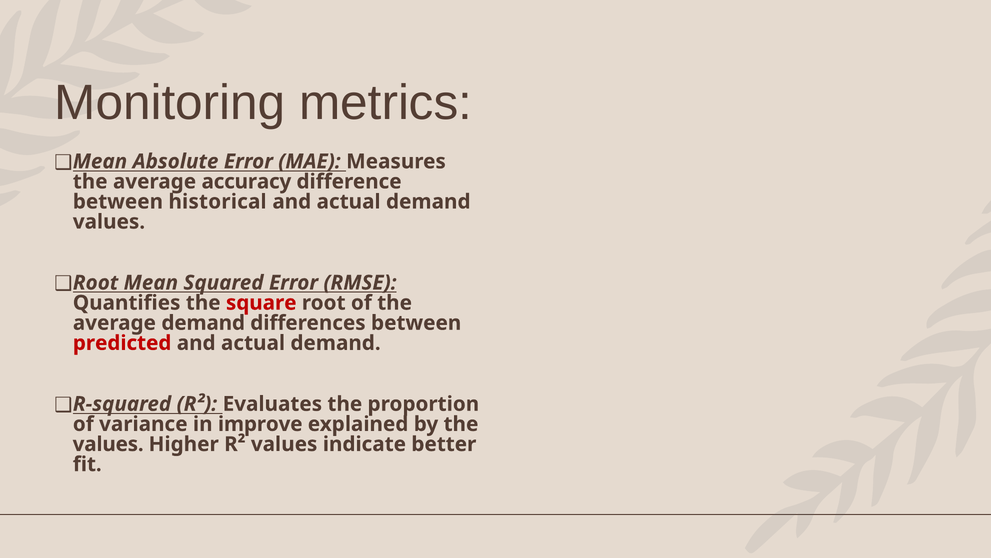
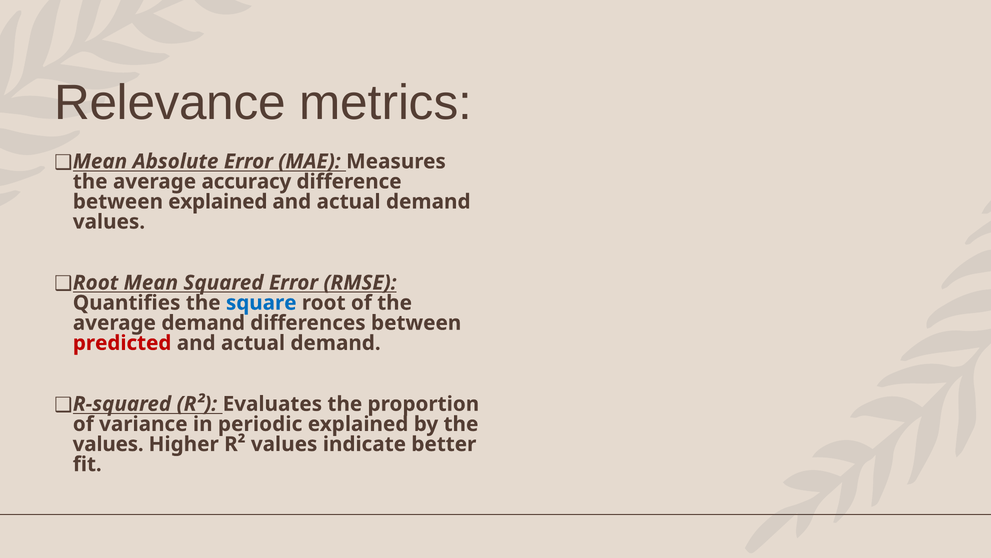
Monitoring: Monitoring -> Relevance
between historical: historical -> explained
square colour: red -> blue
improve: improve -> periodic
